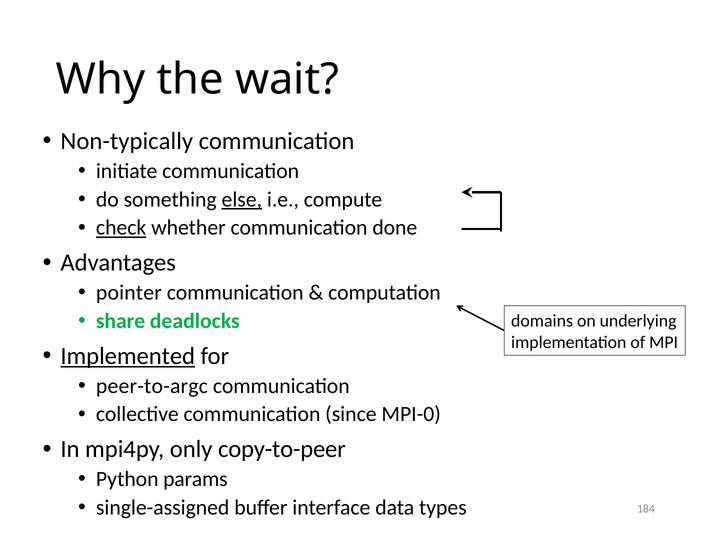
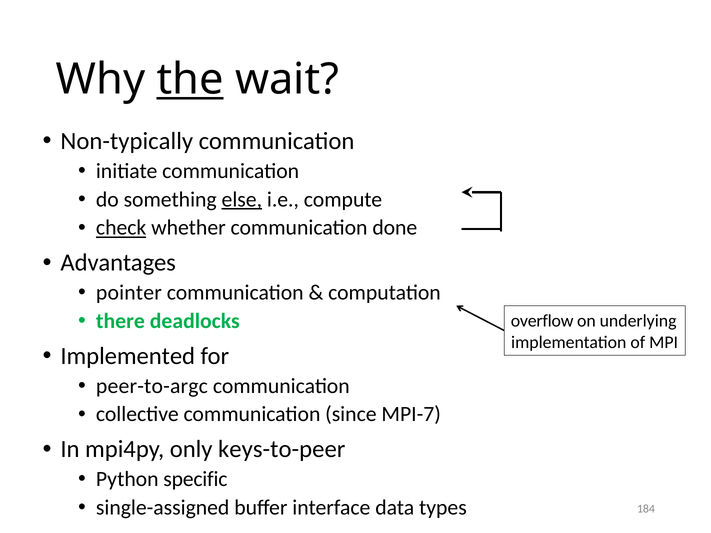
the underline: none -> present
share: share -> there
domains: domains -> overflow
Implemented underline: present -> none
MPI-0: MPI-0 -> MPI-7
copy-to-peer: copy-to-peer -> keys-to-peer
params: params -> specific
